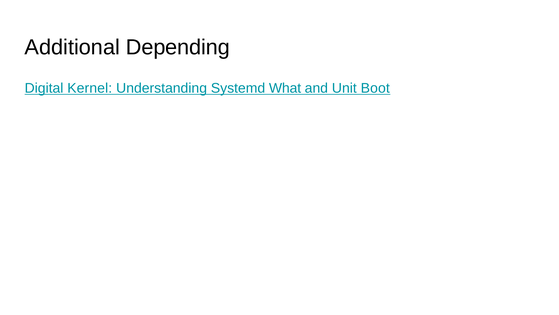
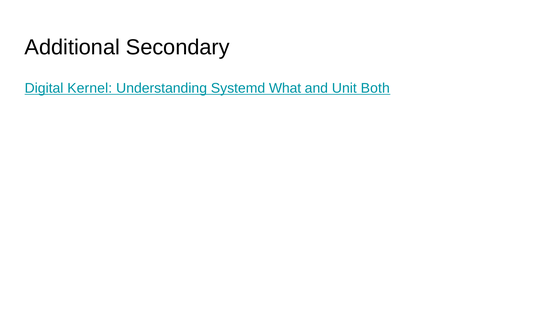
Depending: Depending -> Secondary
Boot: Boot -> Both
